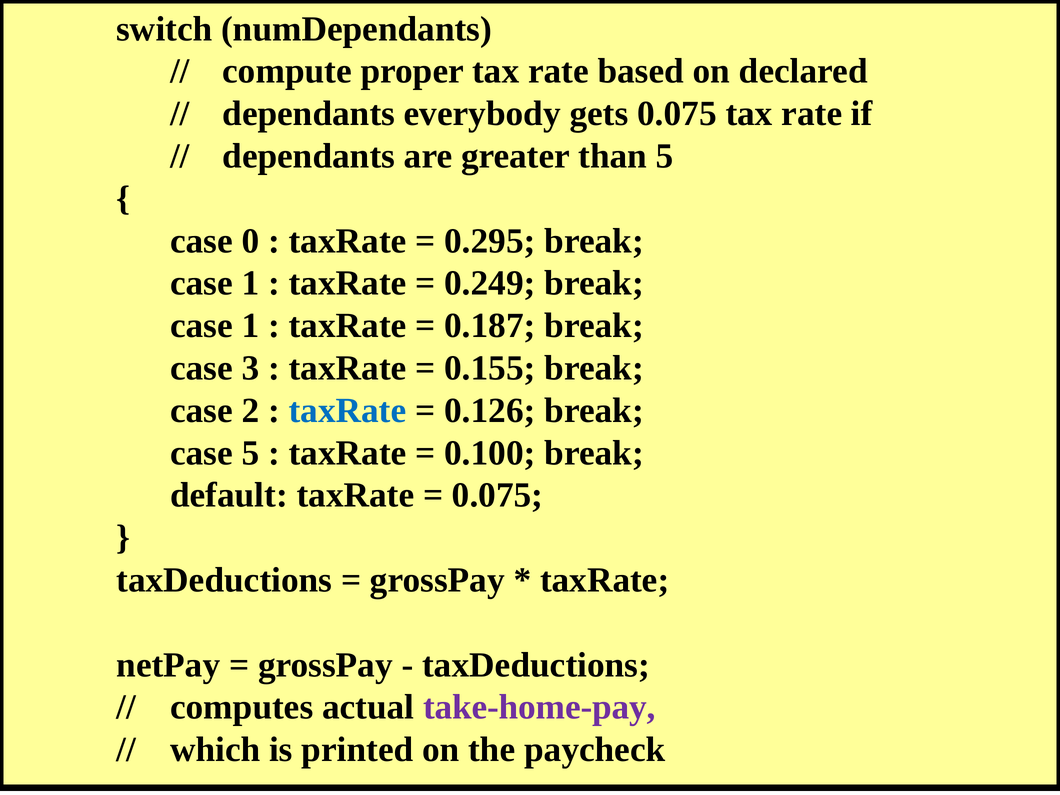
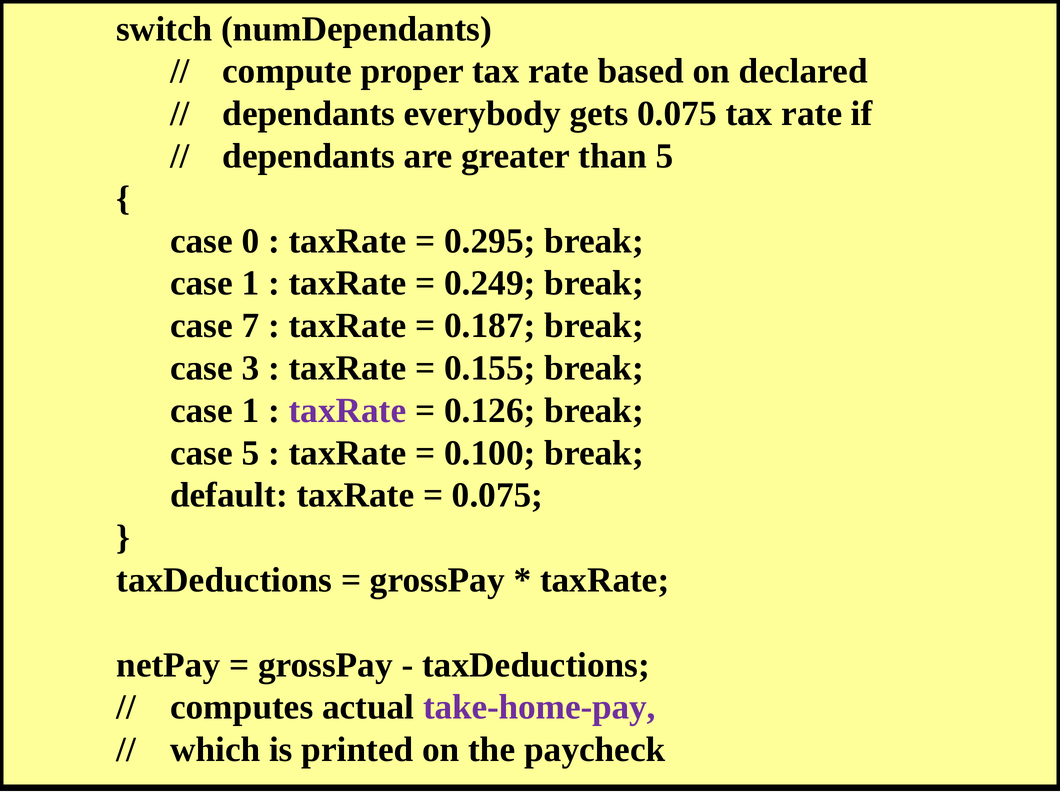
1 at (251, 326): 1 -> 7
2 at (251, 410): 2 -> 1
taxRate at (348, 410) colour: blue -> purple
